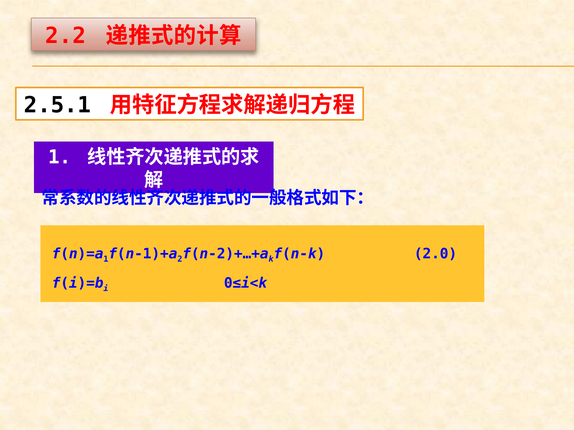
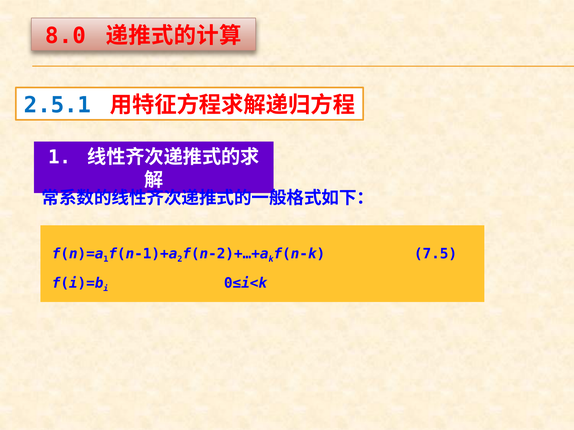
2.2: 2.2 -> 8.0
2.5.1 colour: black -> blue
2.0: 2.0 -> 7.5
